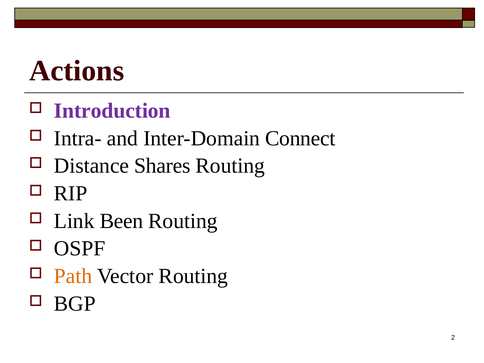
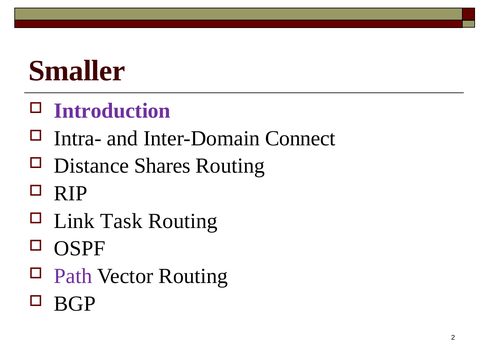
Actions: Actions -> Smaller
Been: Been -> Task
Path colour: orange -> purple
